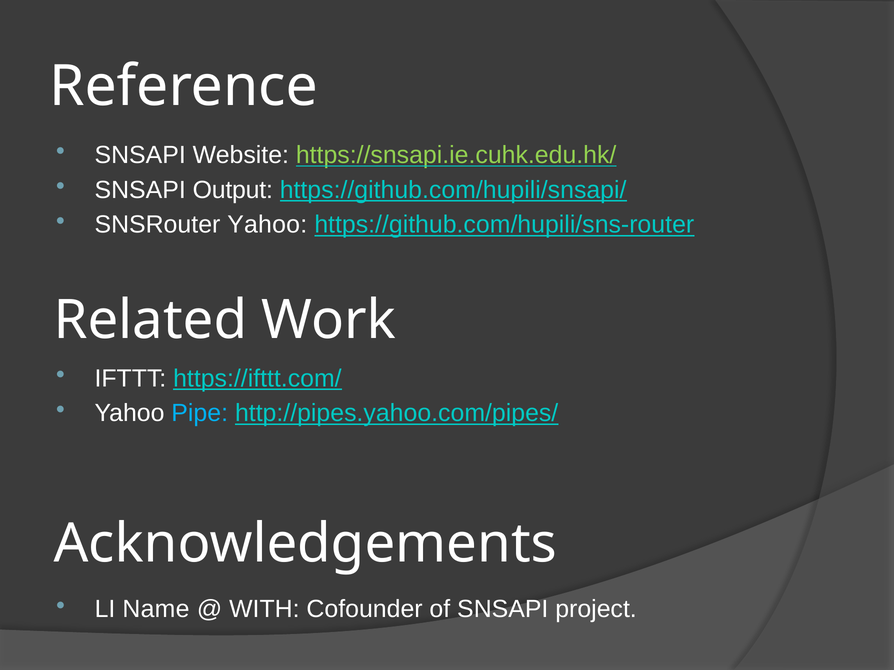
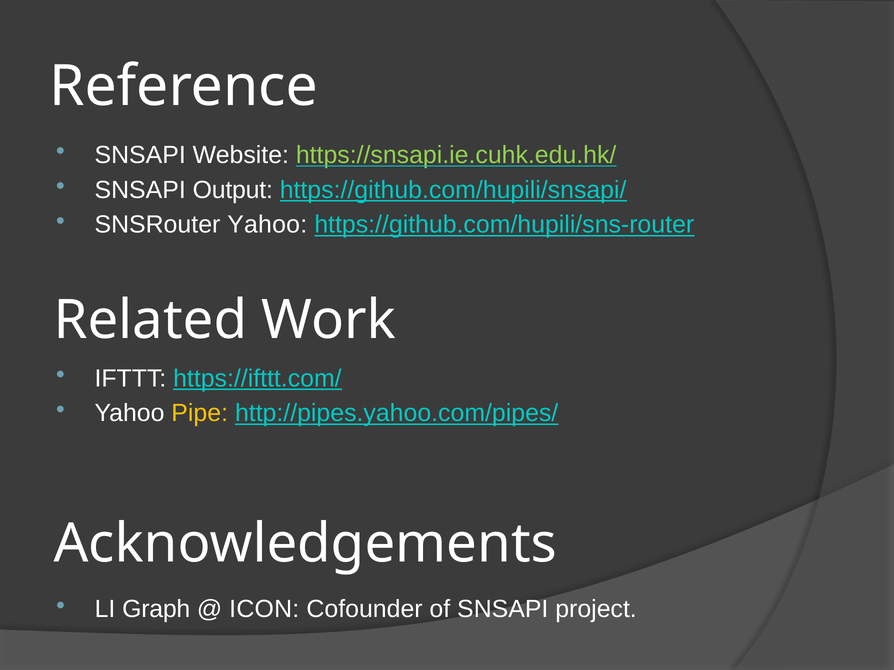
Pipe colour: light blue -> yellow
Name: Name -> Graph
WITH: WITH -> ICON
